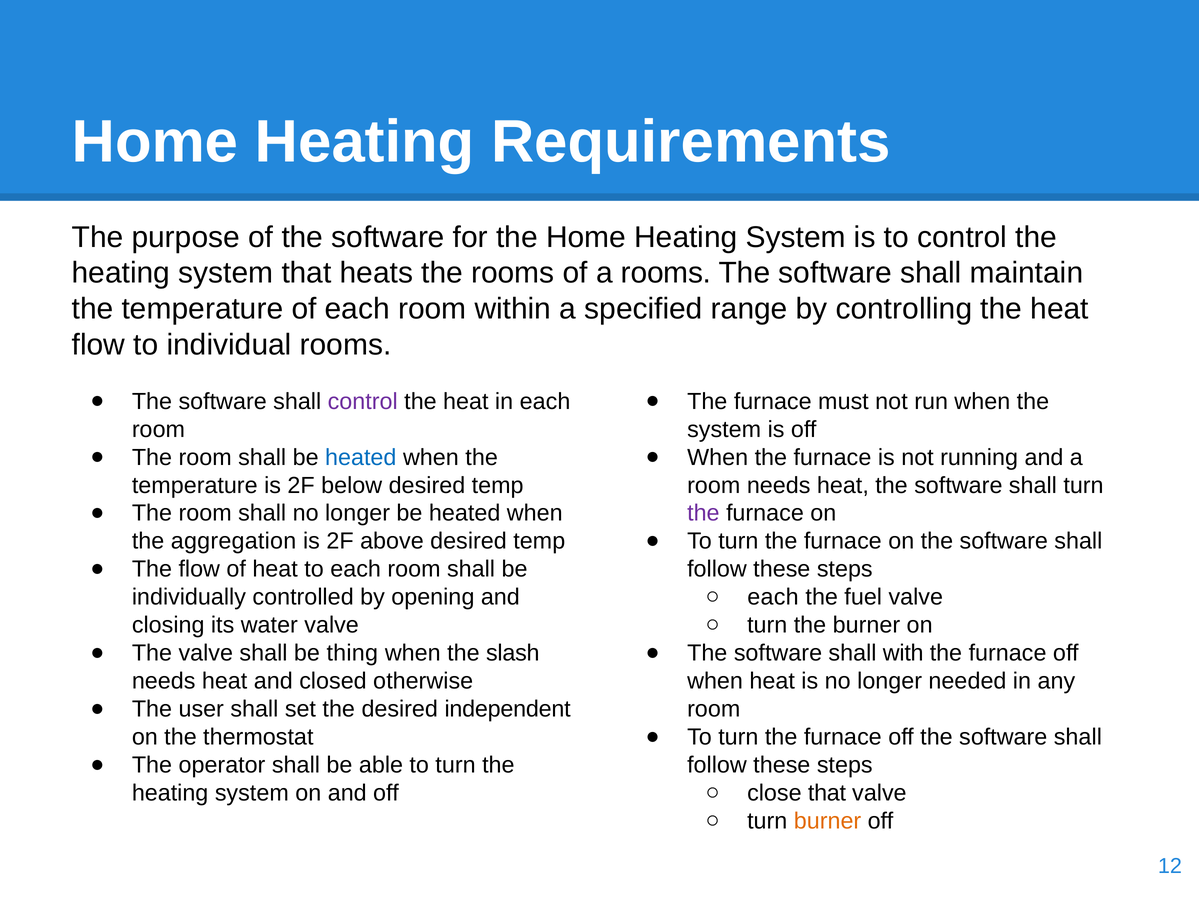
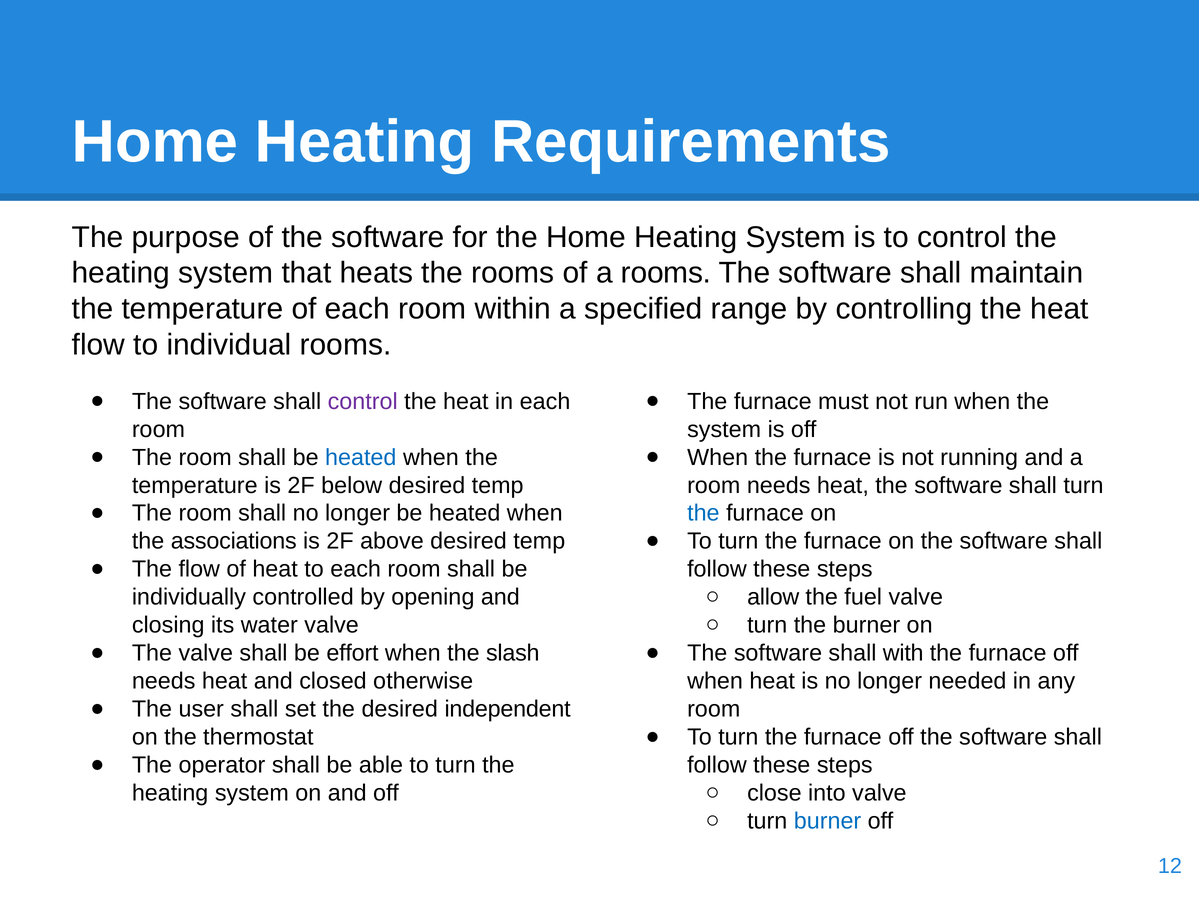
the at (703, 513) colour: purple -> blue
aggregation: aggregation -> associations
each at (773, 597): each -> allow
thing: thing -> effort
close that: that -> into
burner at (828, 821) colour: orange -> blue
